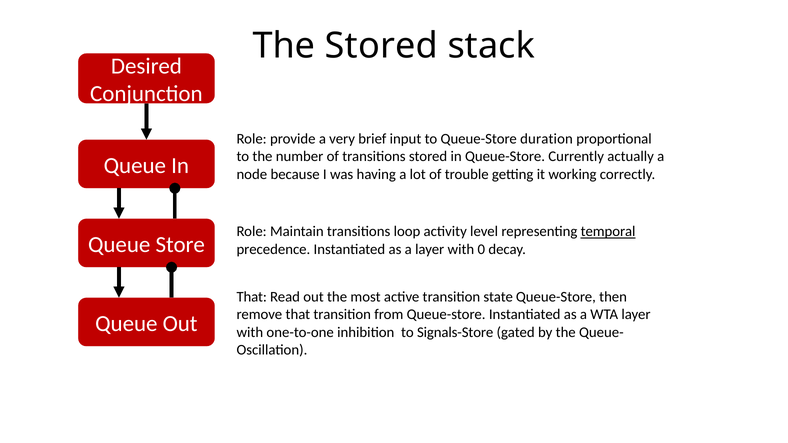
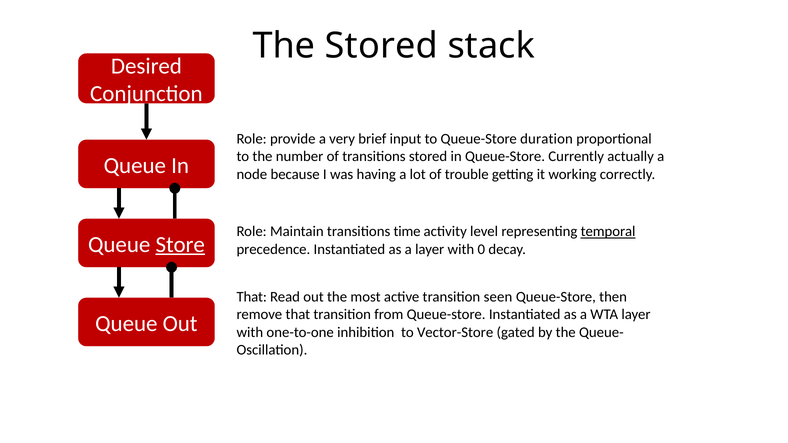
loop: loop -> time
Store underline: none -> present
state: state -> seen
Signals-Store: Signals-Store -> Vector-Store
